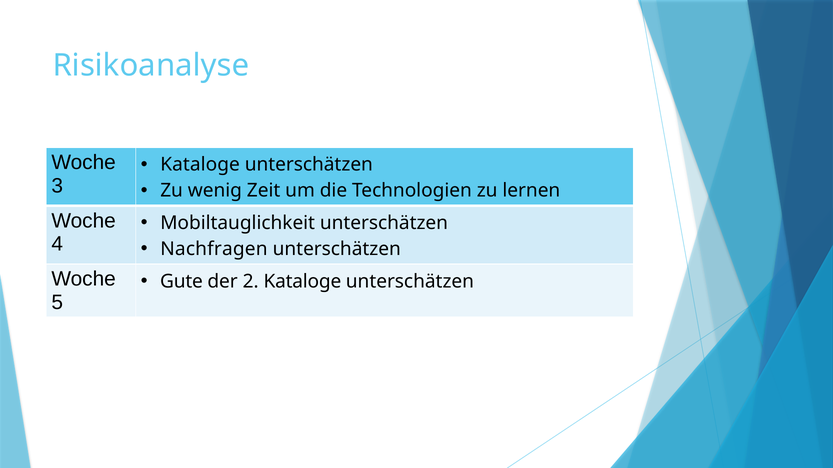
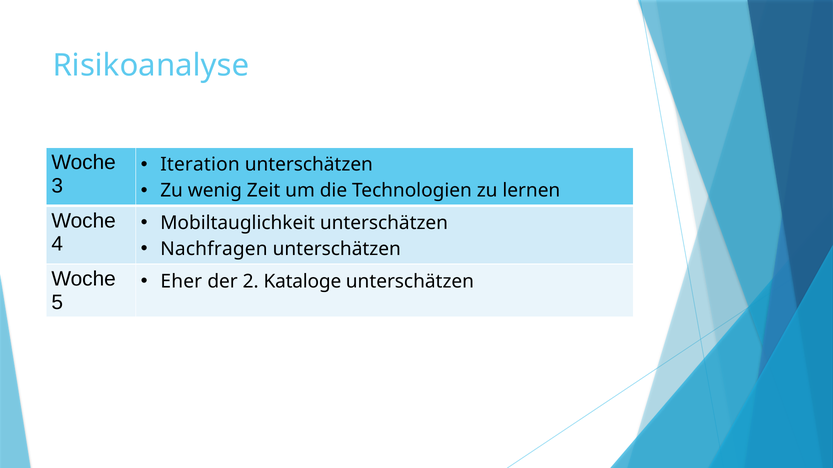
Kataloge at (200, 165): Kataloge -> Iteration
Gute: Gute -> Eher
